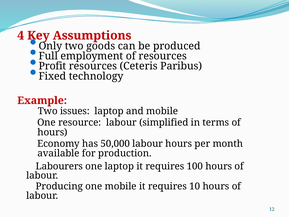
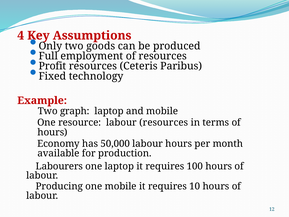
issues: issues -> graph
labour simplified: simplified -> resources
